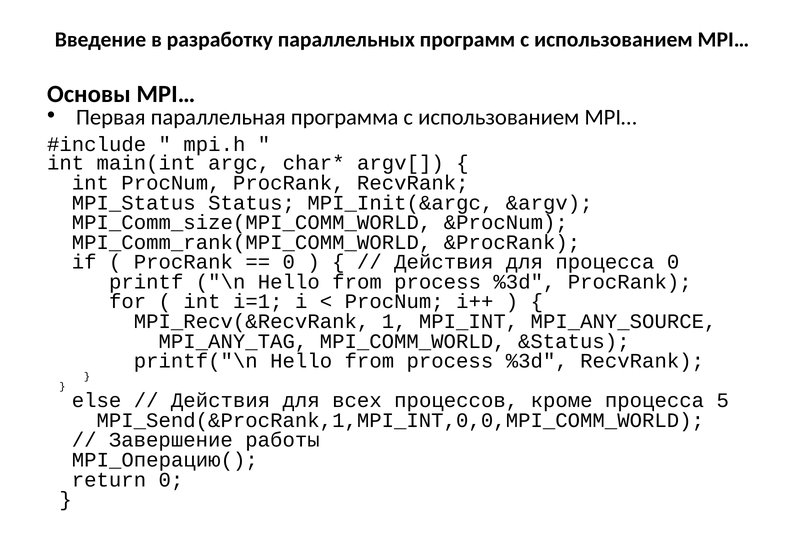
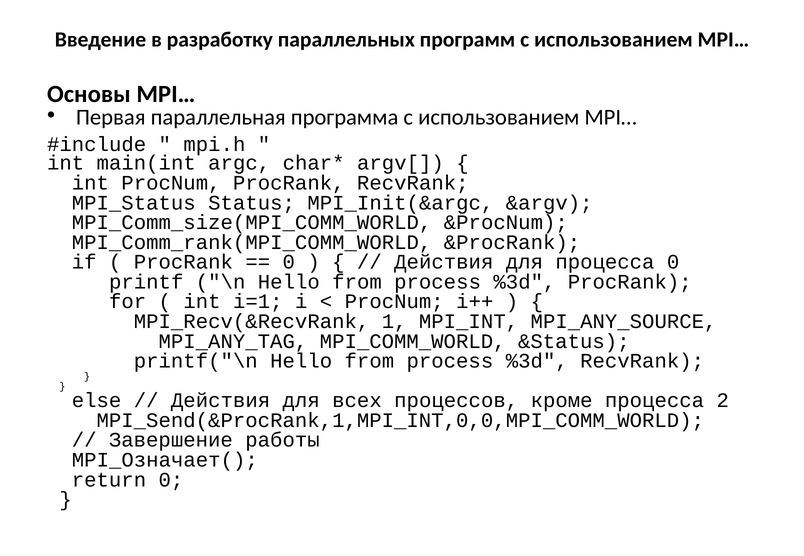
5: 5 -> 2
MPI_Операцию(: MPI_Операцию( -> MPI_Означает(
